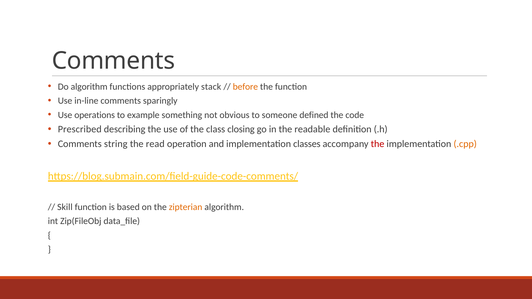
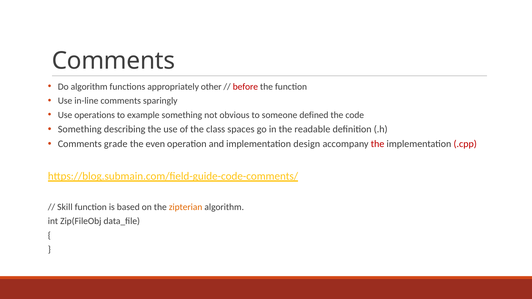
stack: stack -> other
before colour: orange -> red
Prescribed at (80, 129): Prescribed -> Something
closing: closing -> spaces
string: string -> grade
read: read -> even
classes: classes -> design
.cpp colour: orange -> red
